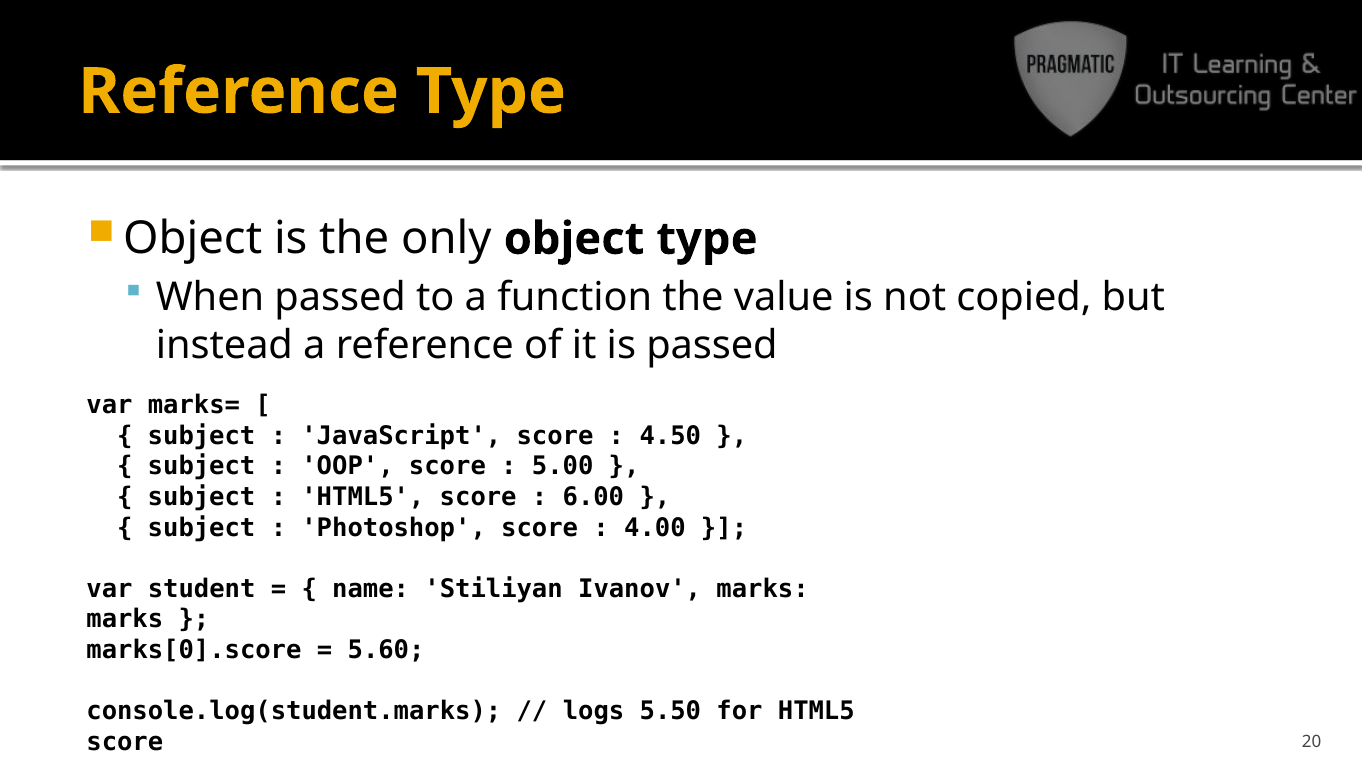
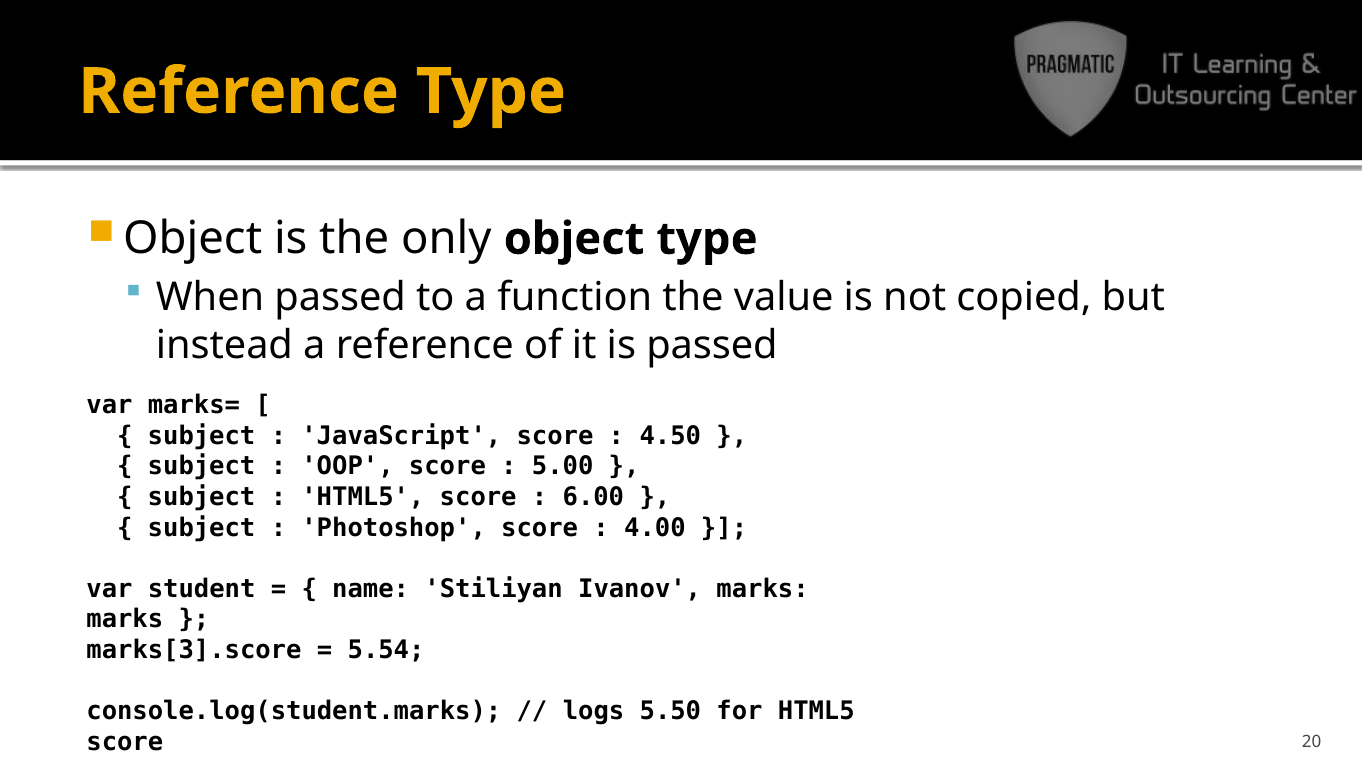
marks[0].score: marks[0].score -> marks[3].score
5.60: 5.60 -> 5.54
